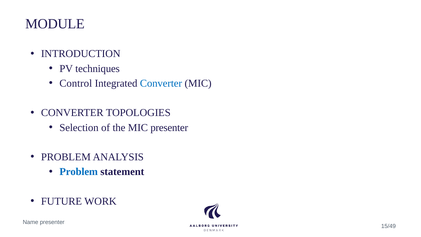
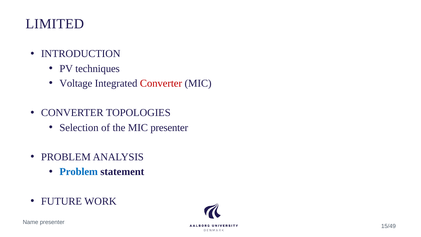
MODULE: MODULE -> LIMITED
Control: Control -> Voltage
Converter at (161, 83) colour: blue -> red
